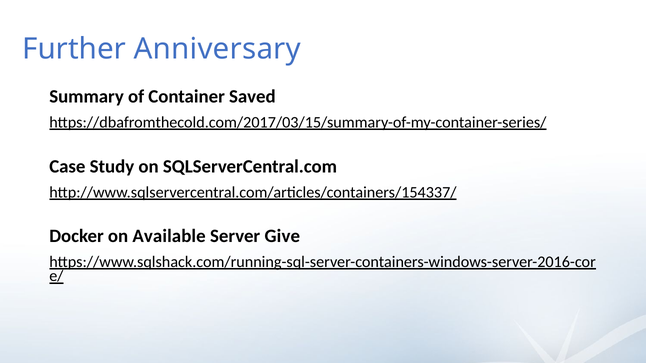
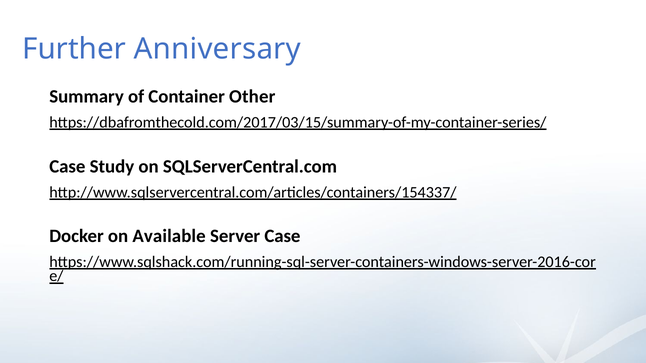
Saved: Saved -> Other
Server Give: Give -> Case
